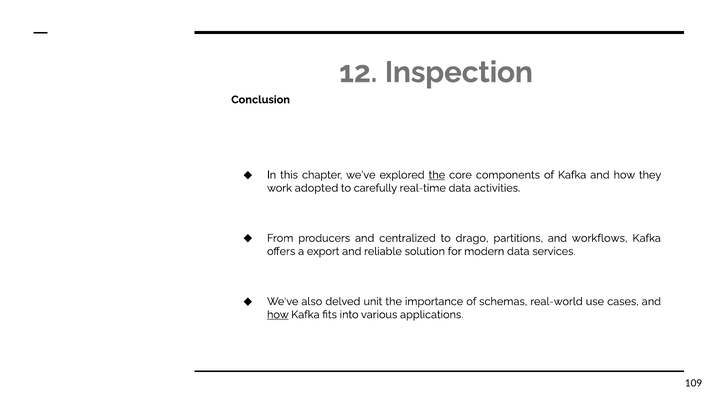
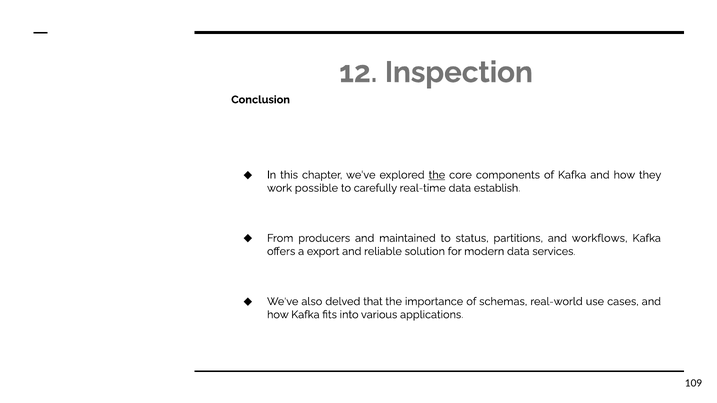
adopted: adopted -> possible
activities: activities -> establish
centralized: centralized -> maintained
drago: drago -> status
unit: unit -> that
how at (278, 315) underline: present -> none
